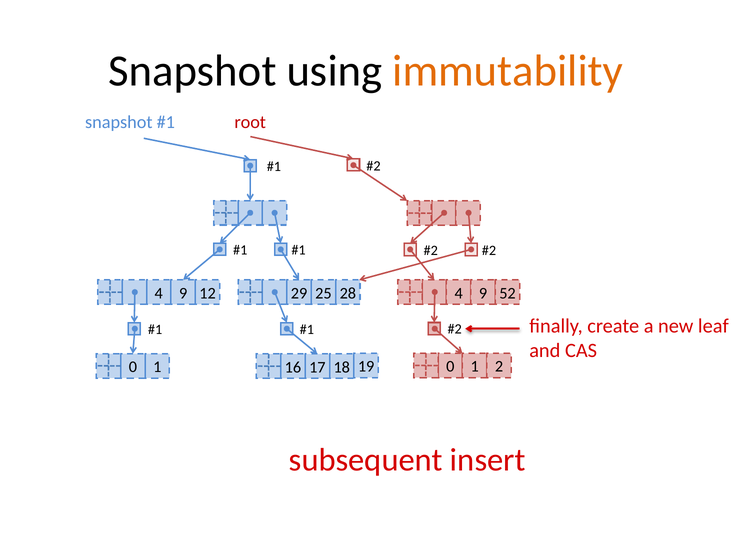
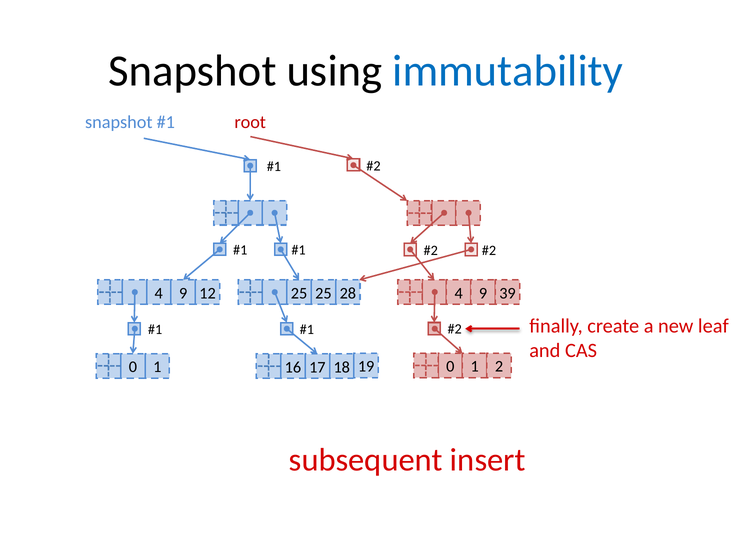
immutability colour: orange -> blue
52: 52 -> 39
12 29: 29 -> 25
